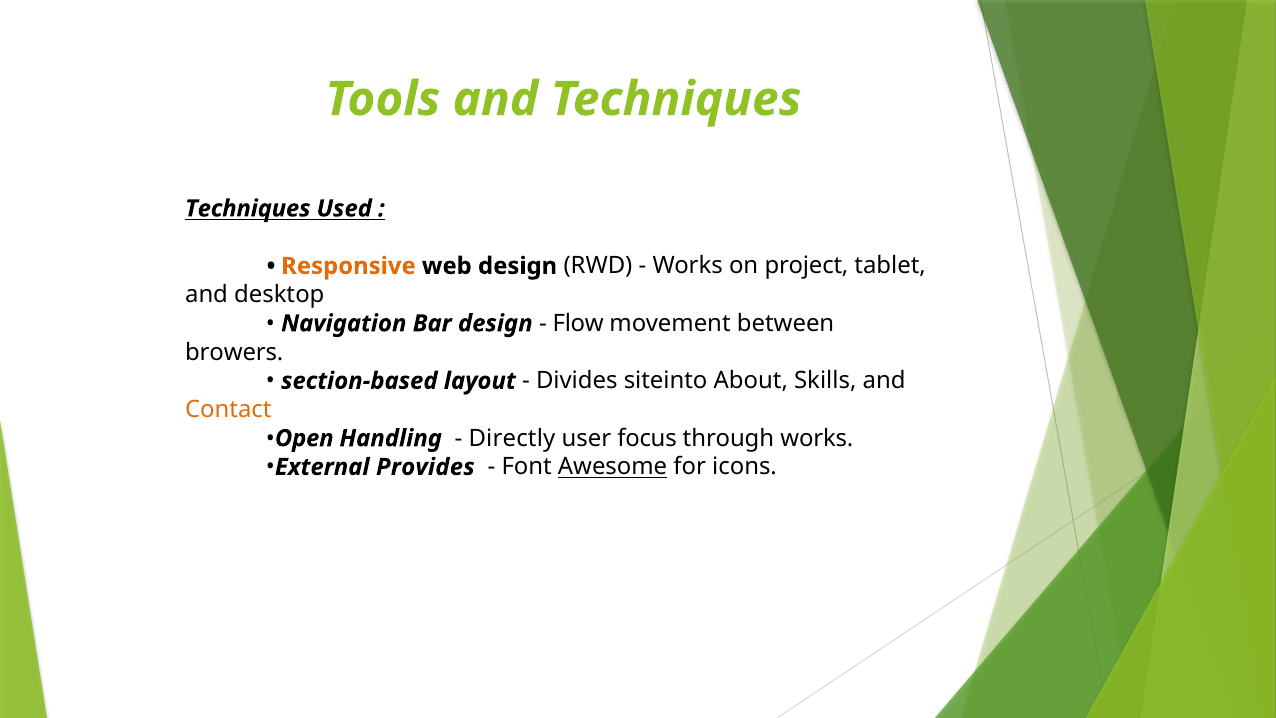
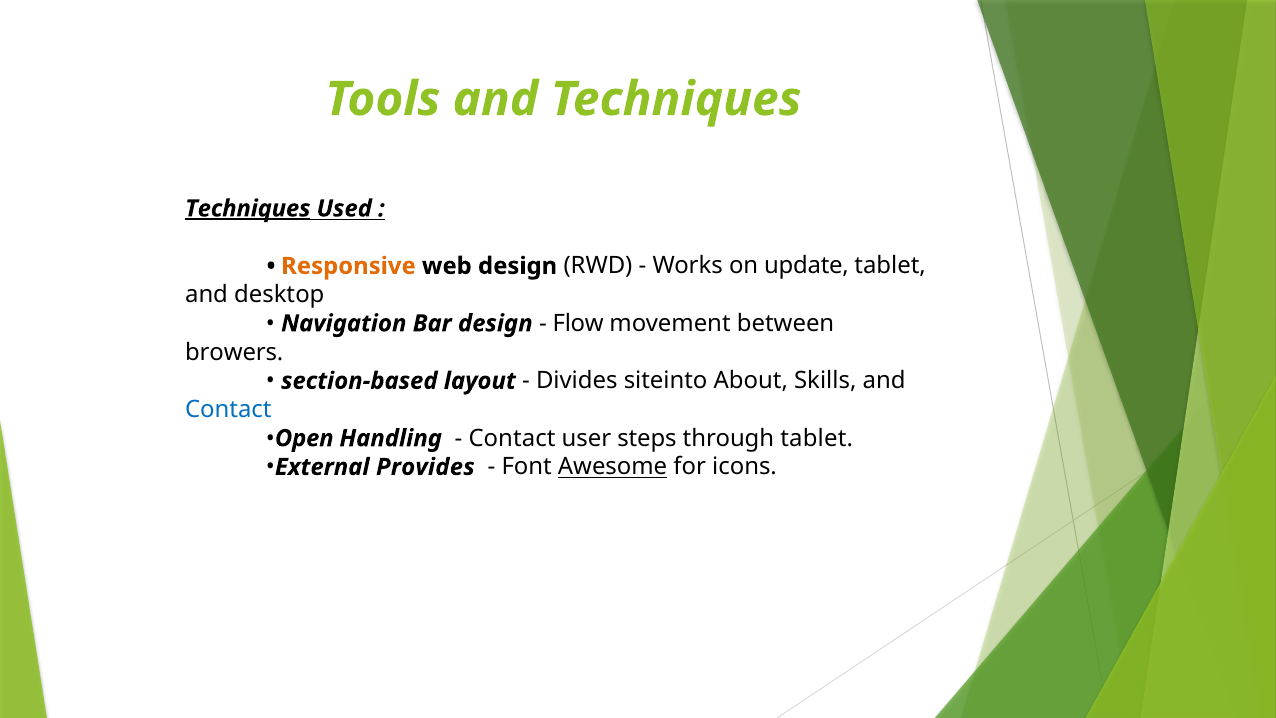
Techniques at (248, 209) underline: none -> present
project: project -> update
Contact at (228, 409) colour: orange -> blue
Directly at (512, 438): Directly -> Contact
focus: focus -> steps
through works: works -> tablet
